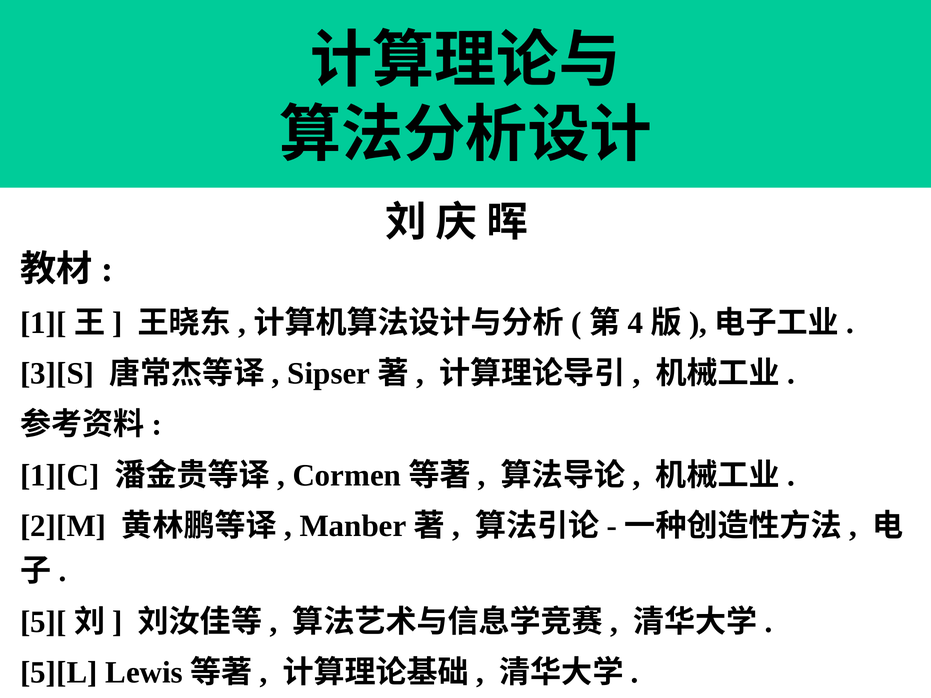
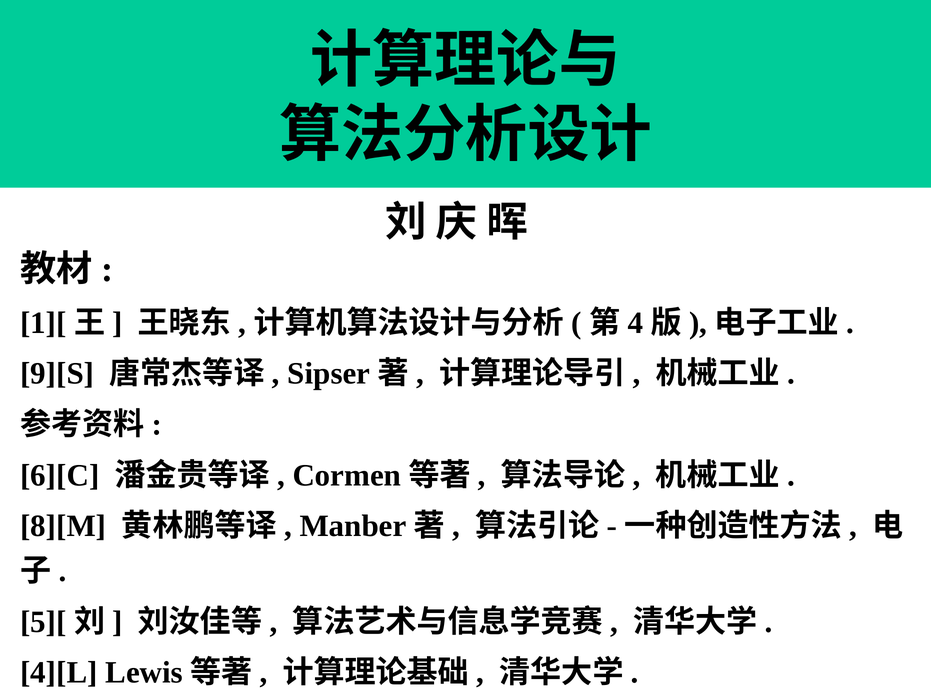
3][S: 3][S -> 9][S
1][C: 1][C -> 6][C
2][M: 2][M -> 8][M
5][L: 5][L -> 4][L
